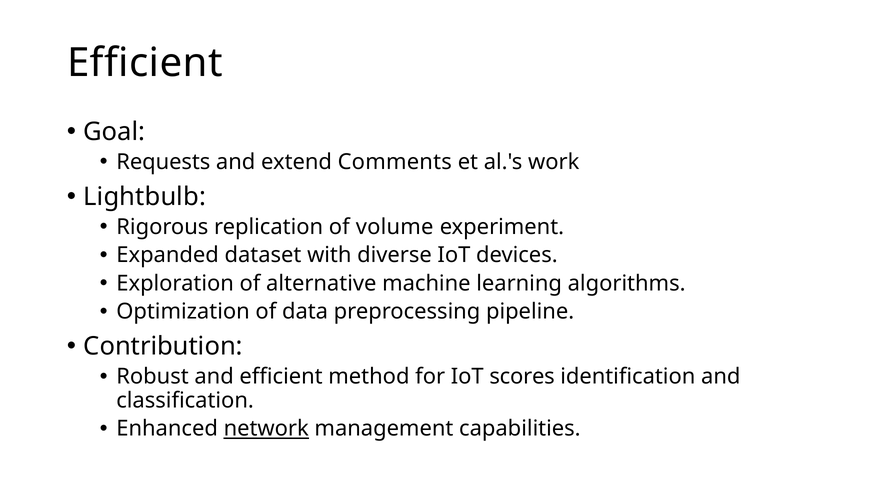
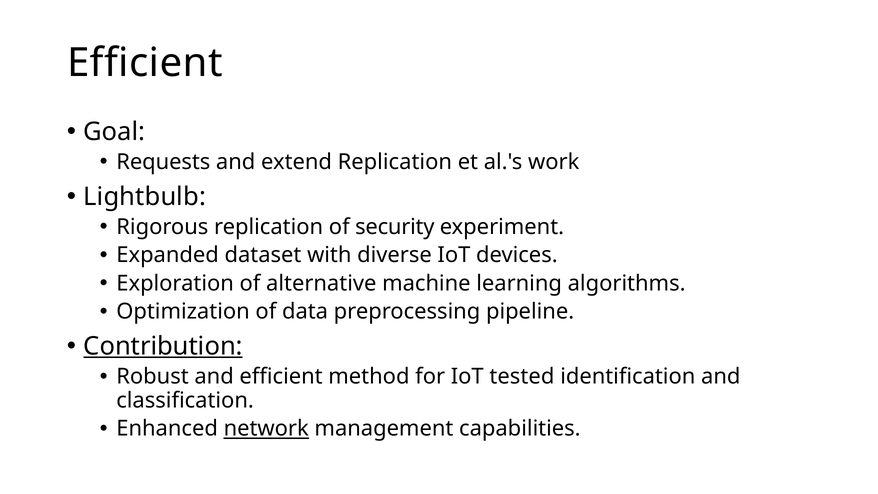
extend Comments: Comments -> Replication
volume: volume -> security
Contribution underline: none -> present
scores: scores -> tested
